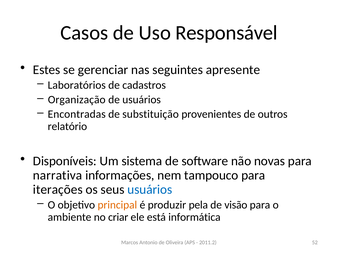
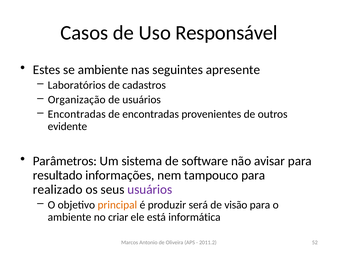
se gerenciar: gerenciar -> ambiente
de substituição: substituição -> encontradas
relatório: relatório -> evidente
Disponíveis: Disponíveis -> Parâmetros
novas: novas -> avisar
narrativa: narrativa -> resultado
iterações: iterações -> realizado
usuários at (150, 189) colour: blue -> purple
pela: pela -> será
